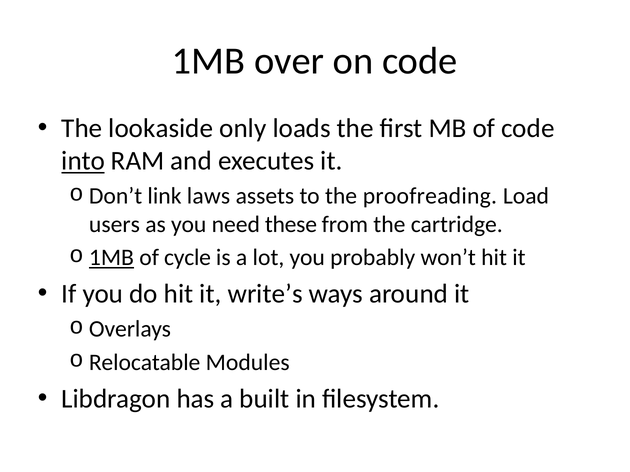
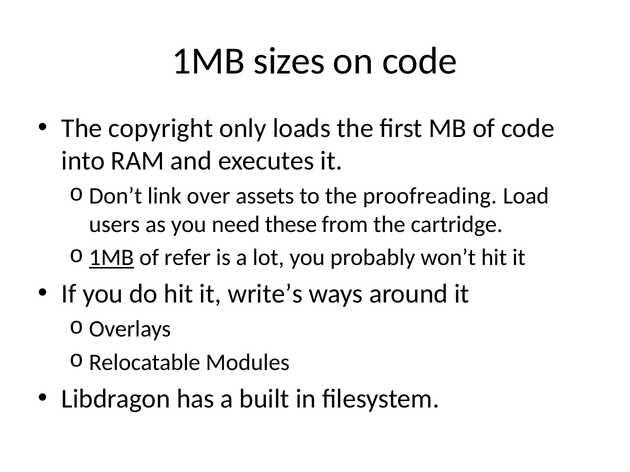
over: over -> sizes
lookaside: lookaside -> copyright
into underline: present -> none
laws: laws -> over
cycle: cycle -> refer
